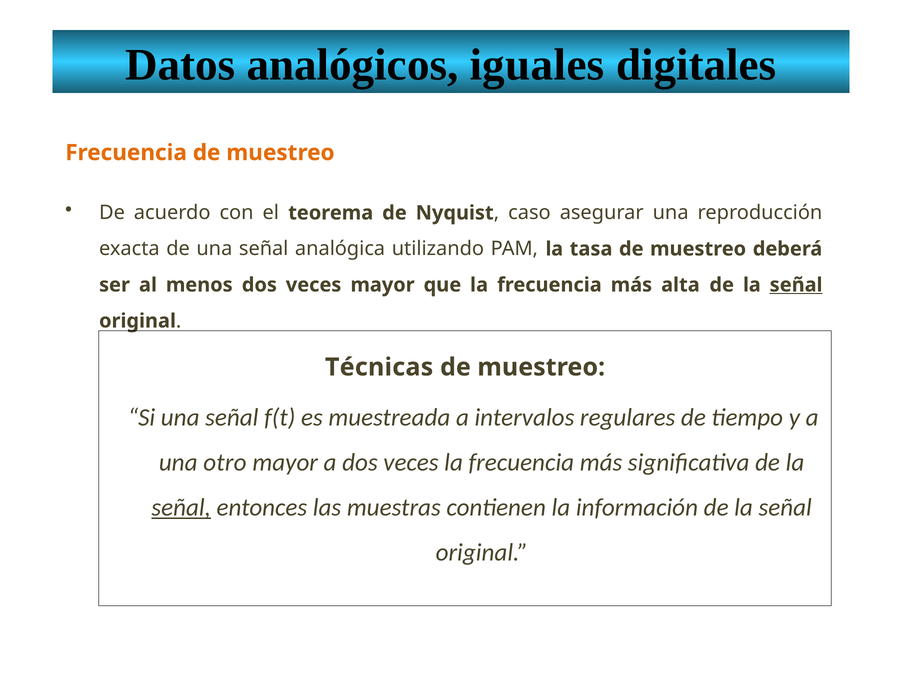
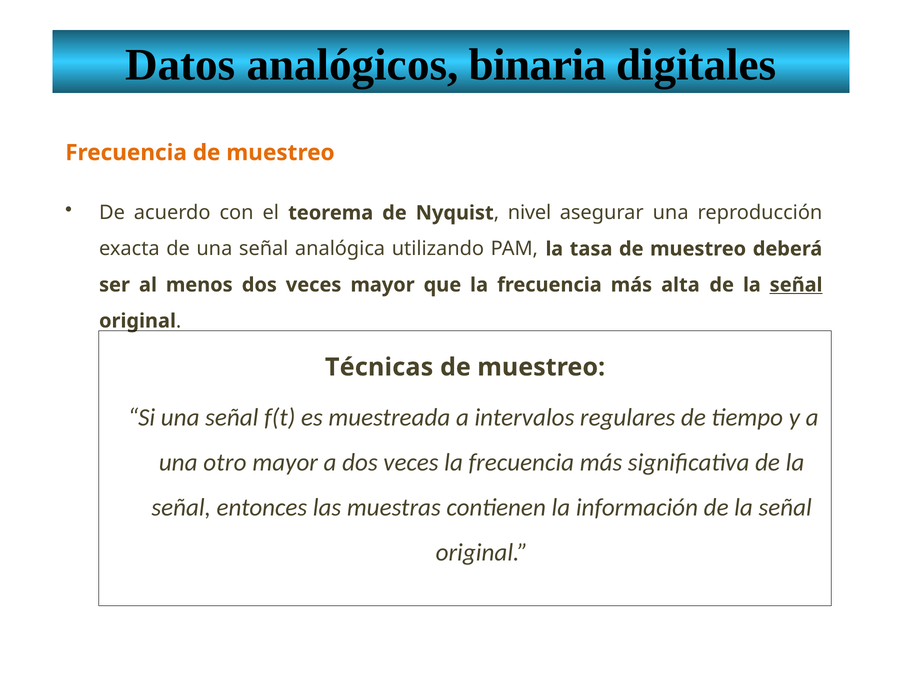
iguales: iguales -> binaria
caso: caso -> nivel
señal at (181, 508) underline: present -> none
